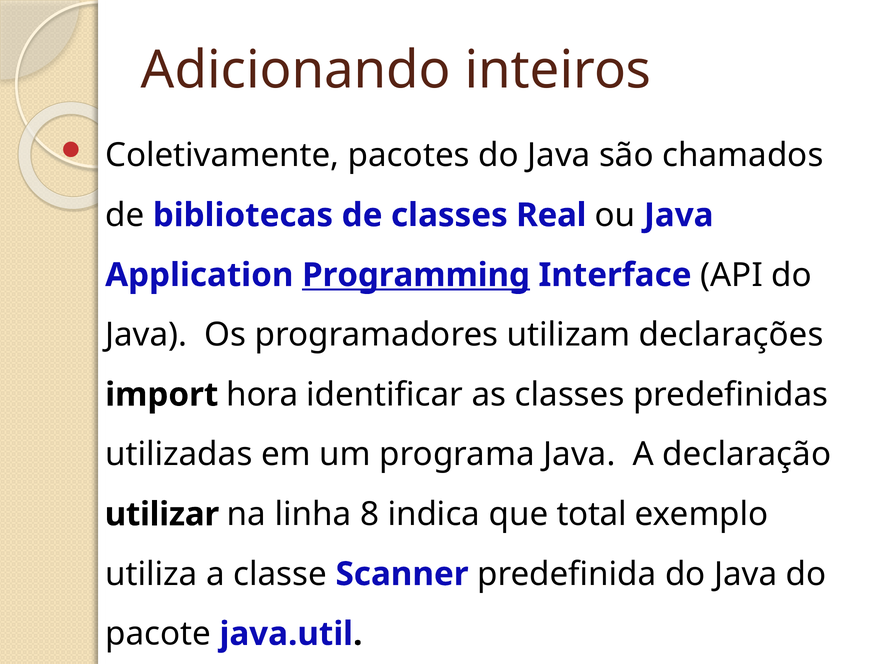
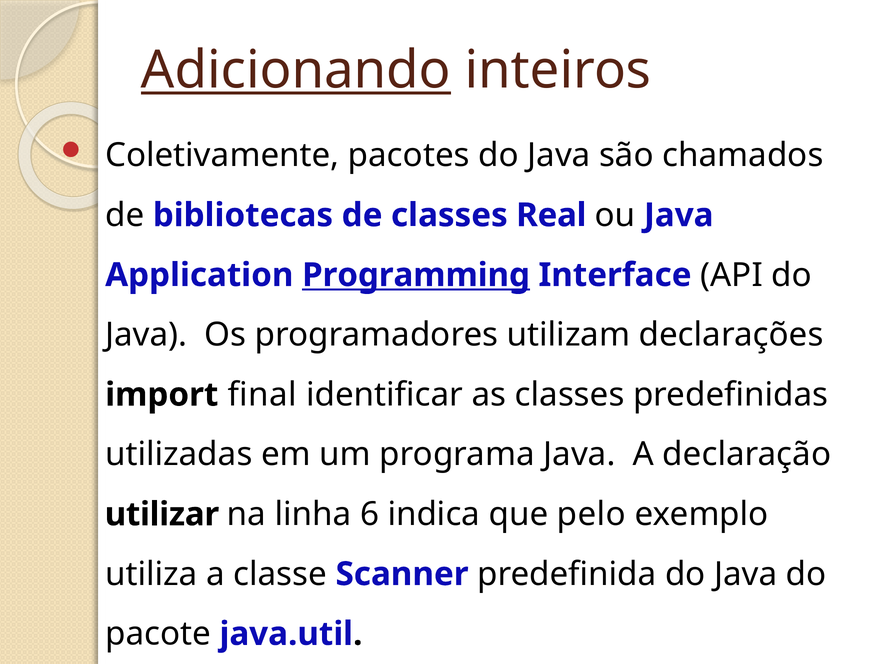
Adicionando underline: none -> present
hora: hora -> final
8: 8 -> 6
total: total -> pelo
